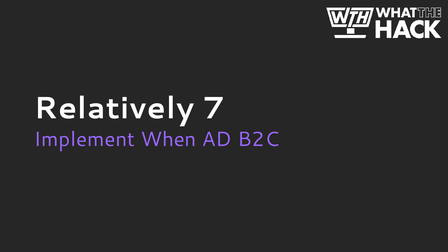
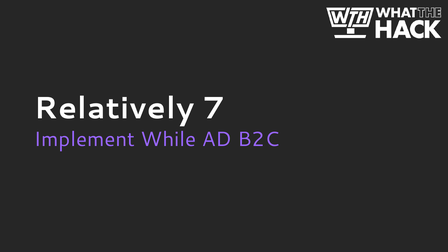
When: When -> While
